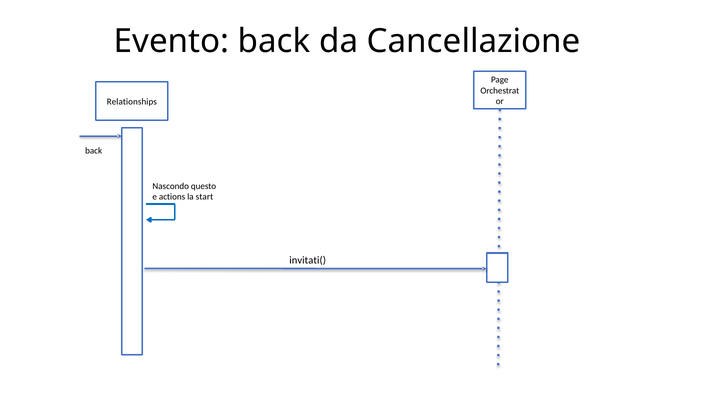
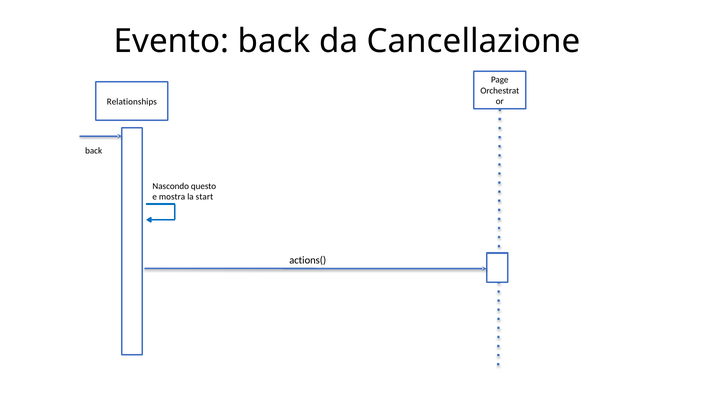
actions: actions -> mostra
invitati(: invitati( -> actions(
